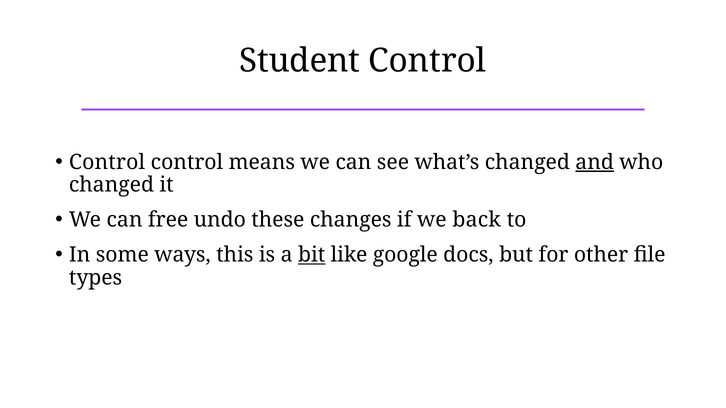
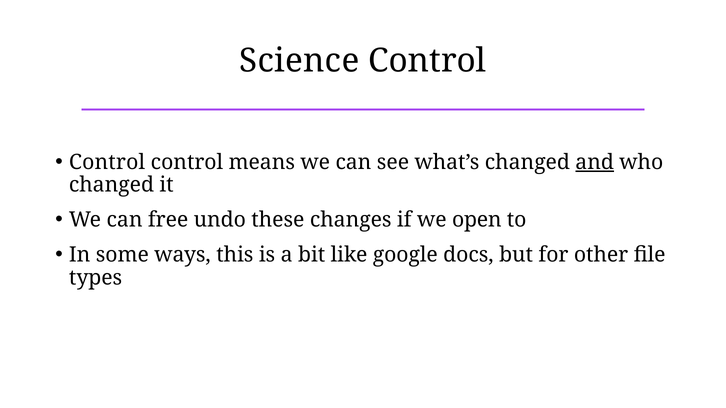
Student: Student -> Science
back: back -> open
bit underline: present -> none
